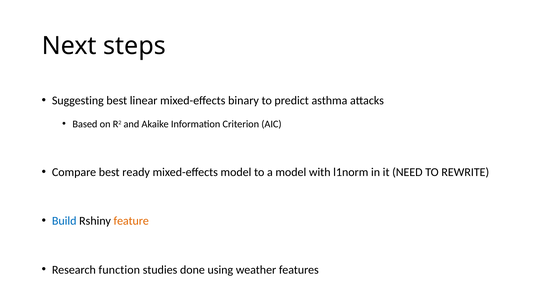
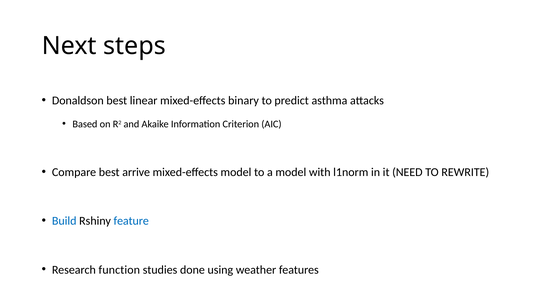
Suggesting: Suggesting -> Donaldson
ready: ready -> arrive
feature colour: orange -> blue
